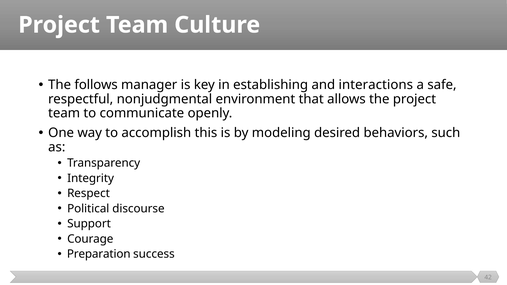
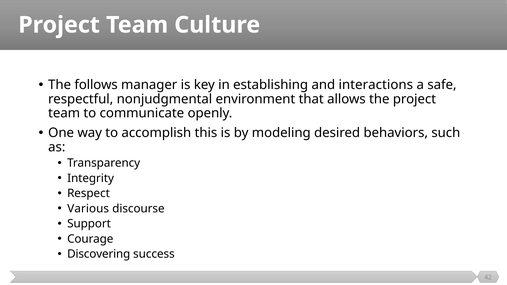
Political: Political -> Various
Preparation: Preparation -> Discovering
